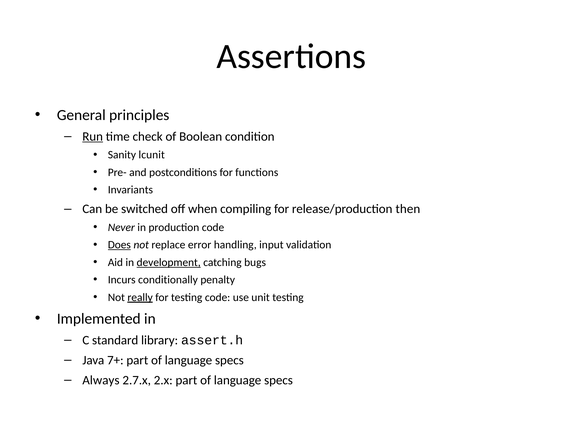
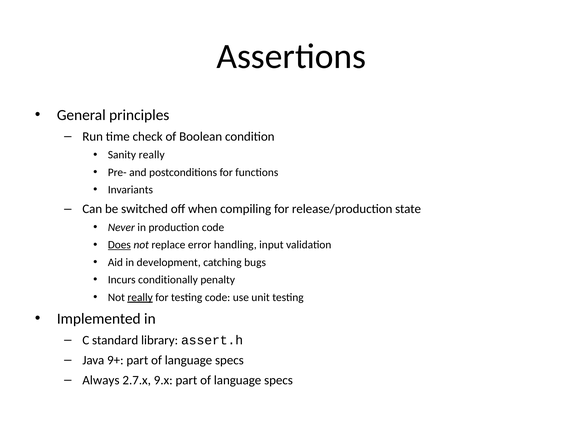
Run underline: present -> none
Sanity lcunit: lcunit -> really
then: then -> state
development underline: present -> none
7+: 7+ -> 9+
2.x: 2.x -> 9.x
